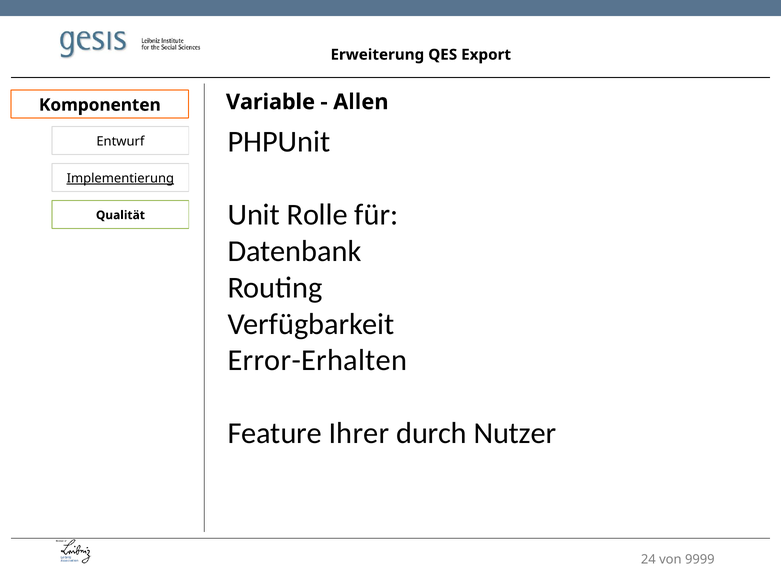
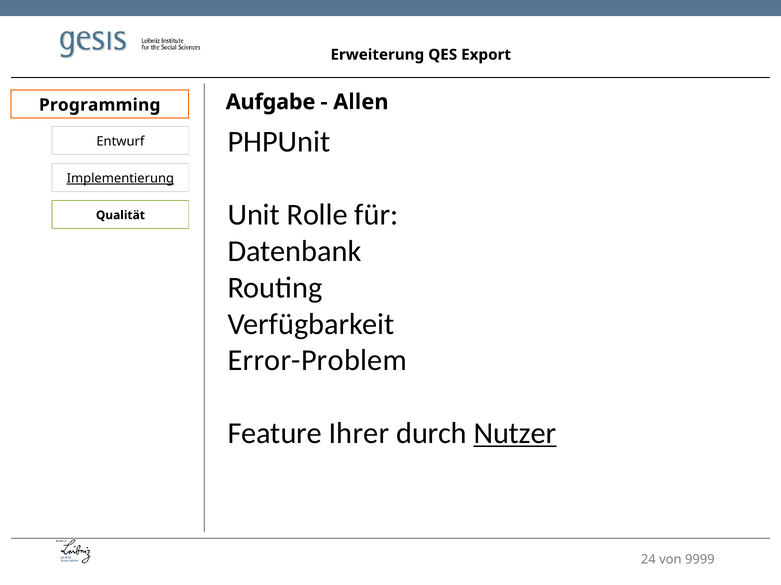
Variable: Variable -> Aufgabe
Komponenten: Komponenten -> Programming
Error-Erhalten: Error-Erhalten -> Error-Problem
Nutzer underline: none -> present
